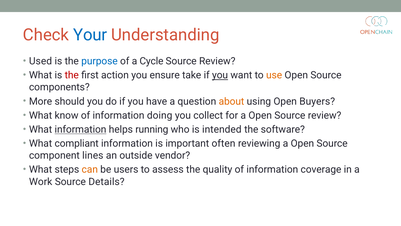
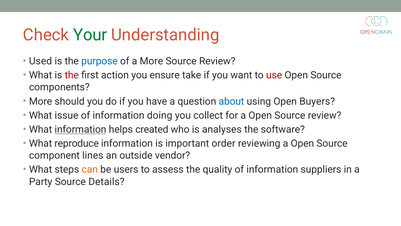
Your colour: blue -> green
a Cycle: Cycle -> More
you at (220, 75) underline: present -> none
use colour: orange -> red
about colour: orange -> blue
know: know -> issue
running: running -> created
intended: intended -> analyses
compliant: compliant -> reproduce
often: often -> order
coverage: coverage -> suppliers
Work: Work -> Party
